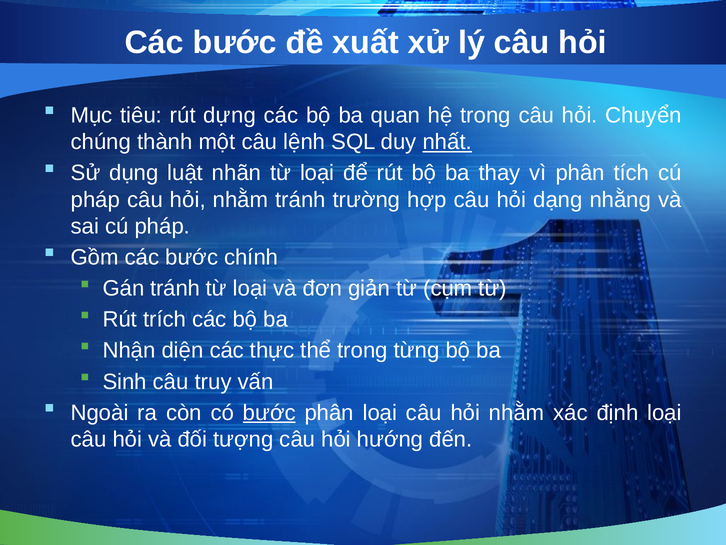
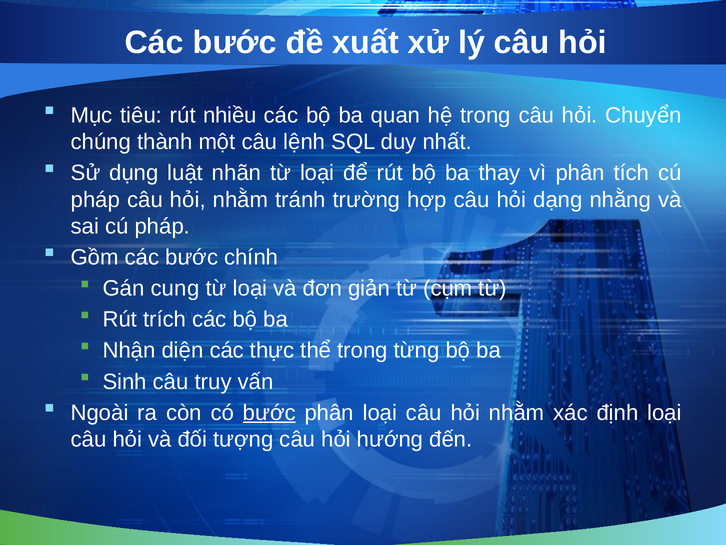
dựng: dựng -> nhiều
nhất underline: present -> none
Gán tránh: tránh -> cung
